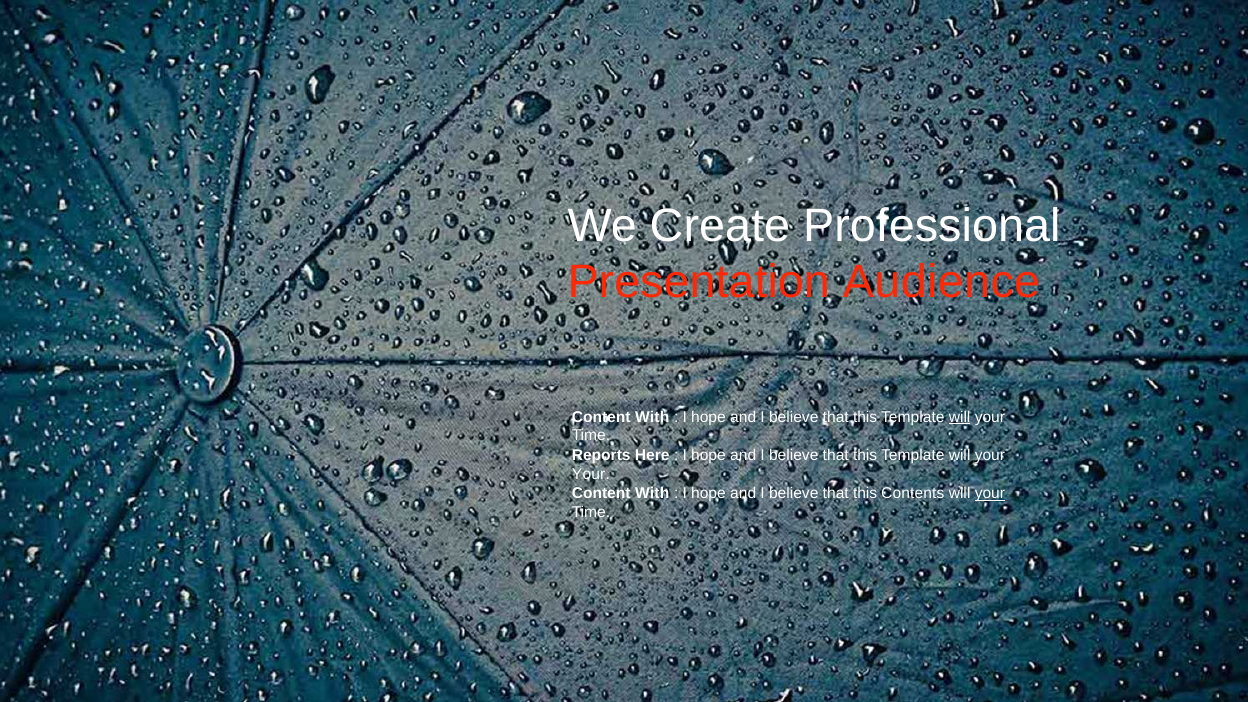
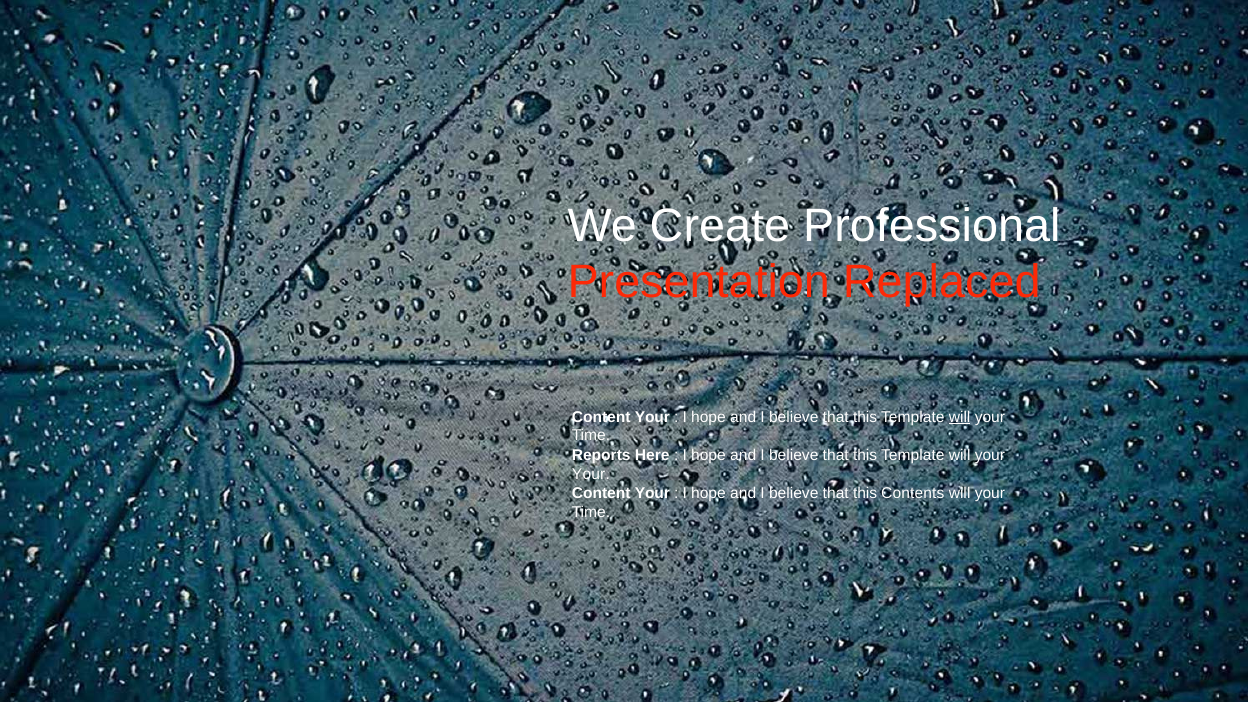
Audience: Audience -> Replaced
With at (652, 417): With -> Your
With at (652, 494): With -> Your
your at (990, 494) underline: present -> none
